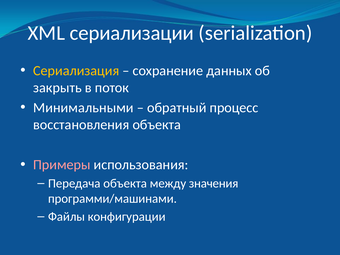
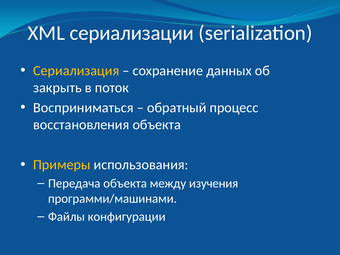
Минимальными: Минимальными -> Восприниматься
Примеры colour: pink -> yellow
значения: значения -> изучения
